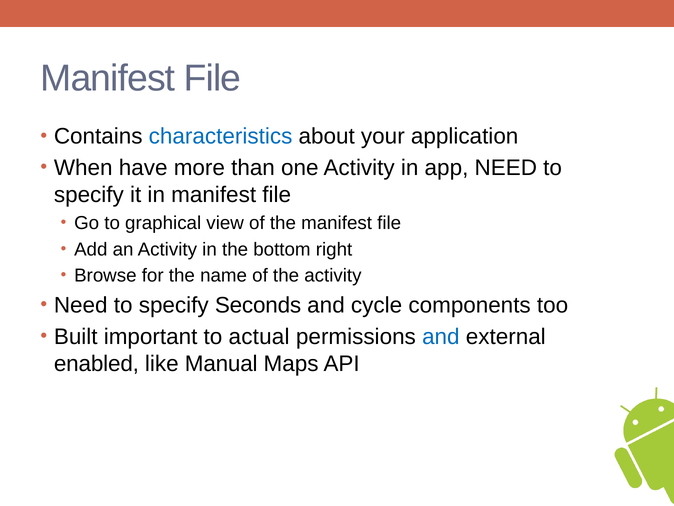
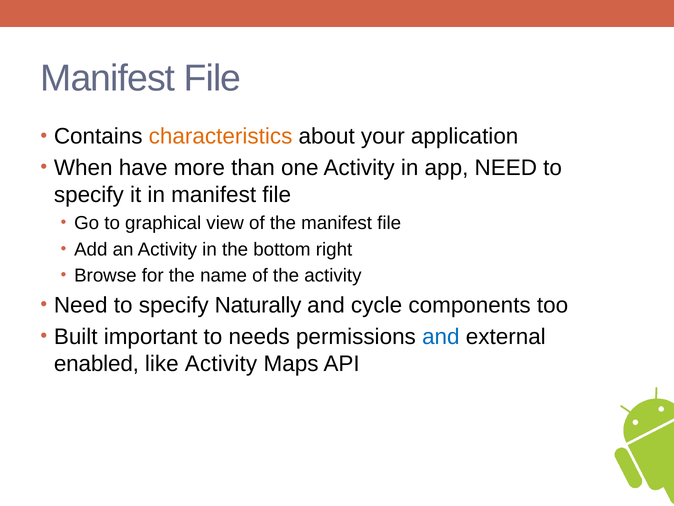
characteristics colour: blue -> orange
Seconds: Seconds -> Naturally
actual: actual -> needs
like Manual: Manual -> Activity
